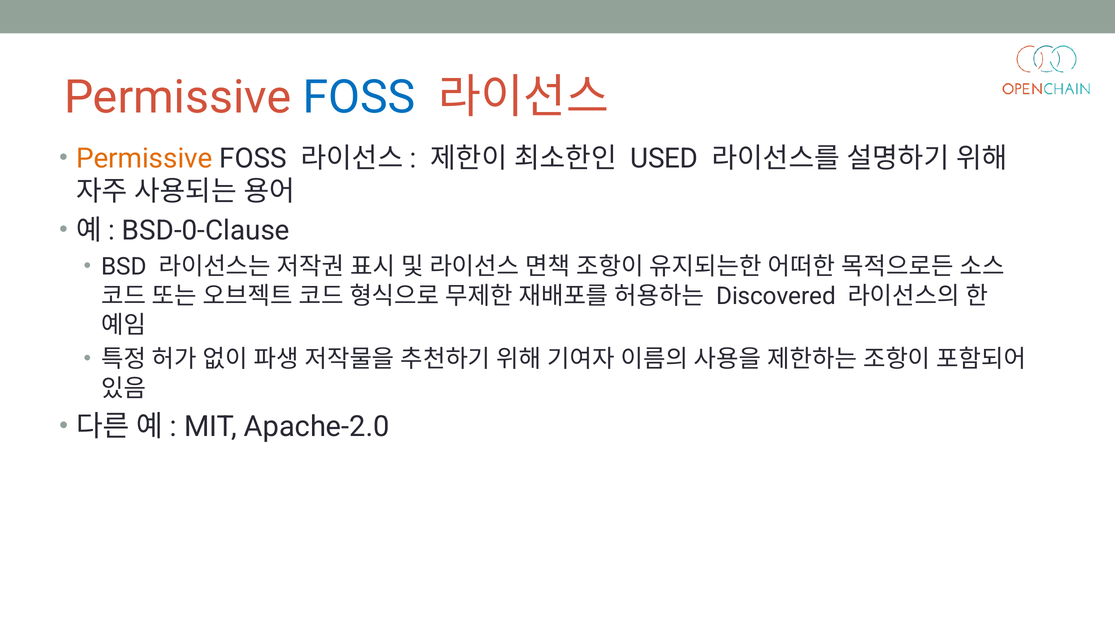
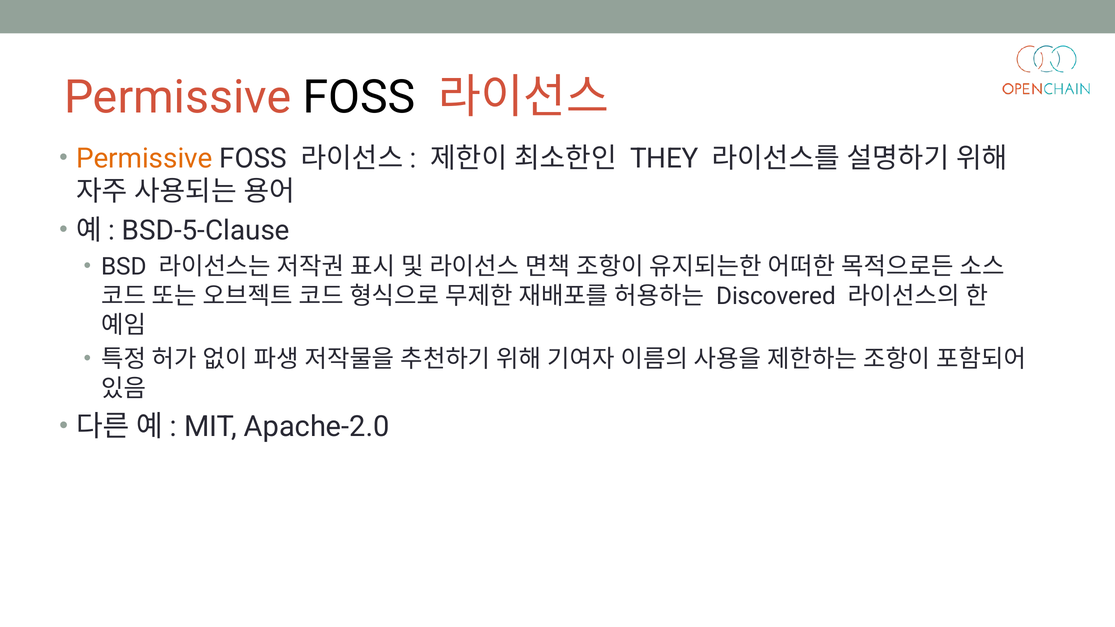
FOSS at (359, 97) colour: blue -> black
USED: USED -> THEY
BSD-0-Clause: BSD-0-Clause -> BSD-5-Clause
